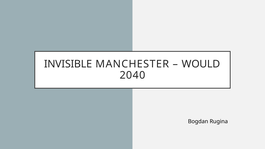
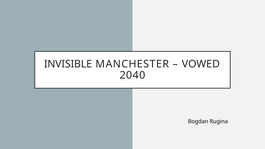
WOULD: WOULD -> VOWED
